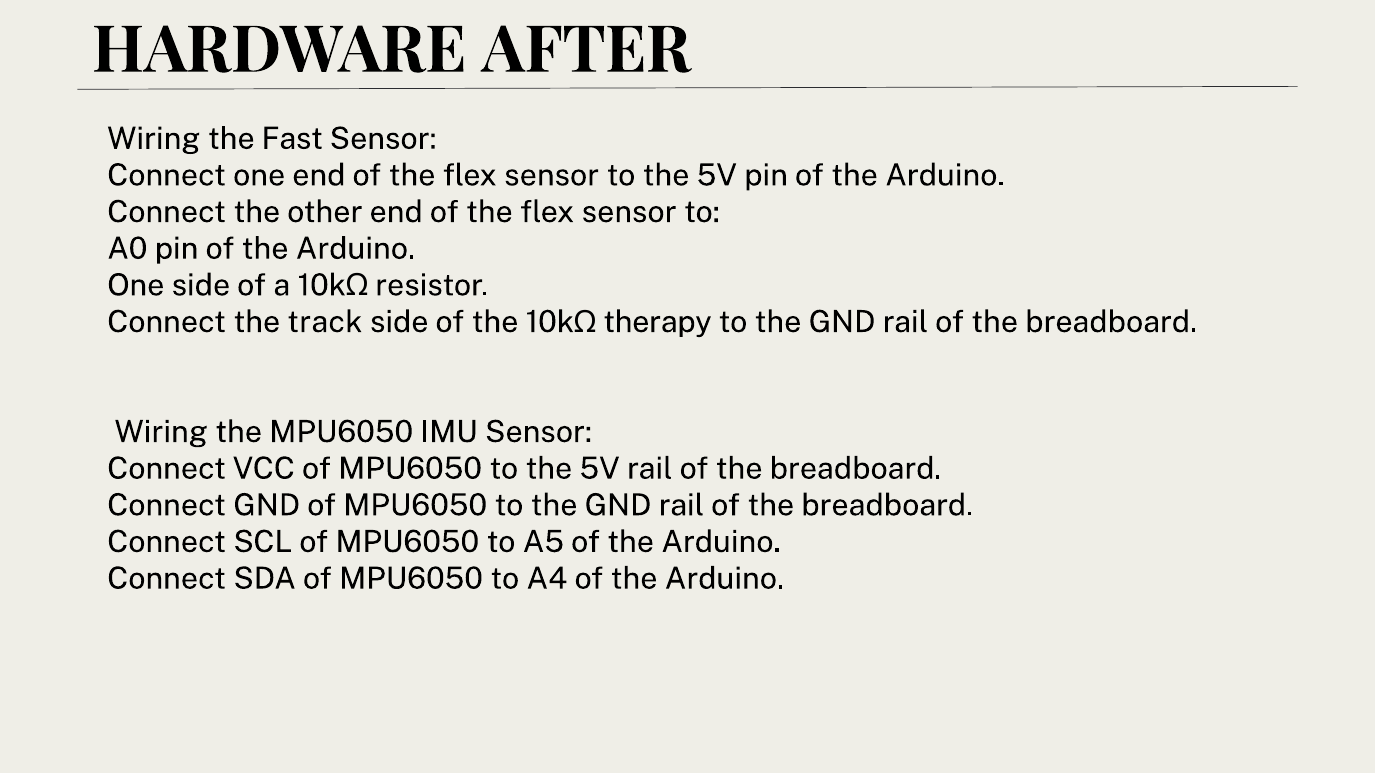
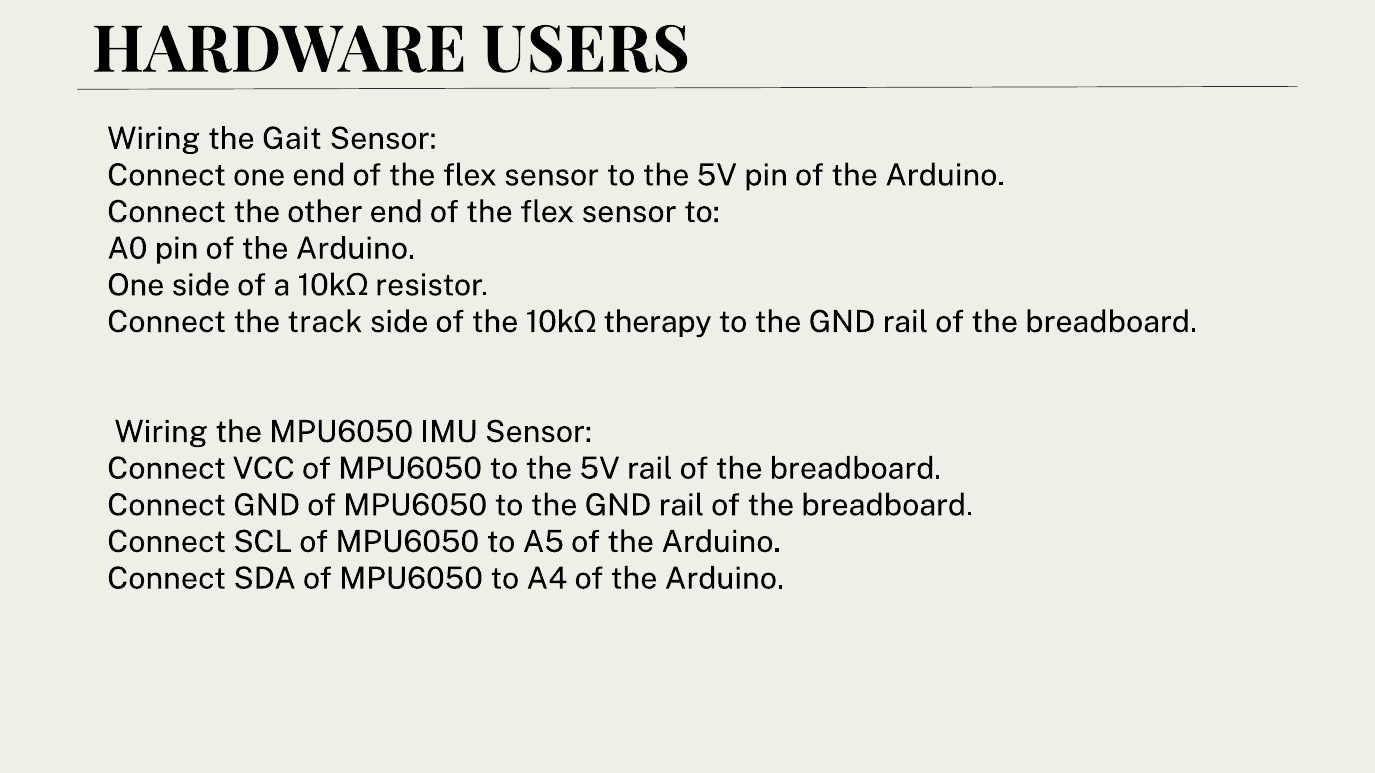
AFTER: AFTER -> USERS
Fast: Fast -> Gait
